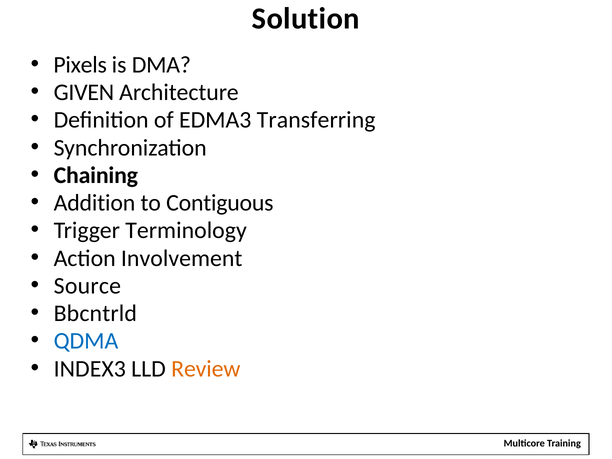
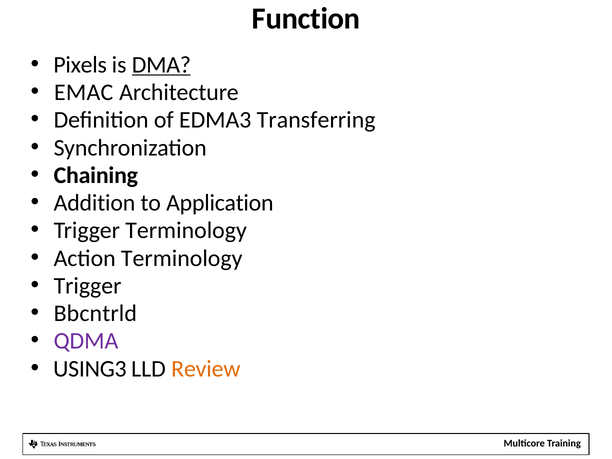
Solution: Solution -> Function
DMA underline: none -> present
GIVEN: GIVEN -> EMAC
Contiguous: Contiguous -> Application
Action Involvement: Involvement -> Terminology
Source at (87, 286): Source -> Trigger
QDMA colour: blue -> purple
INDEX3: INDEX3 -> USING3
